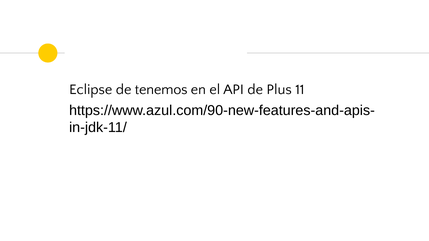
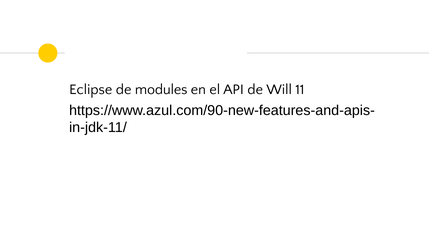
tenemos: tenemos -> modules
Plus: Plus -> Will
